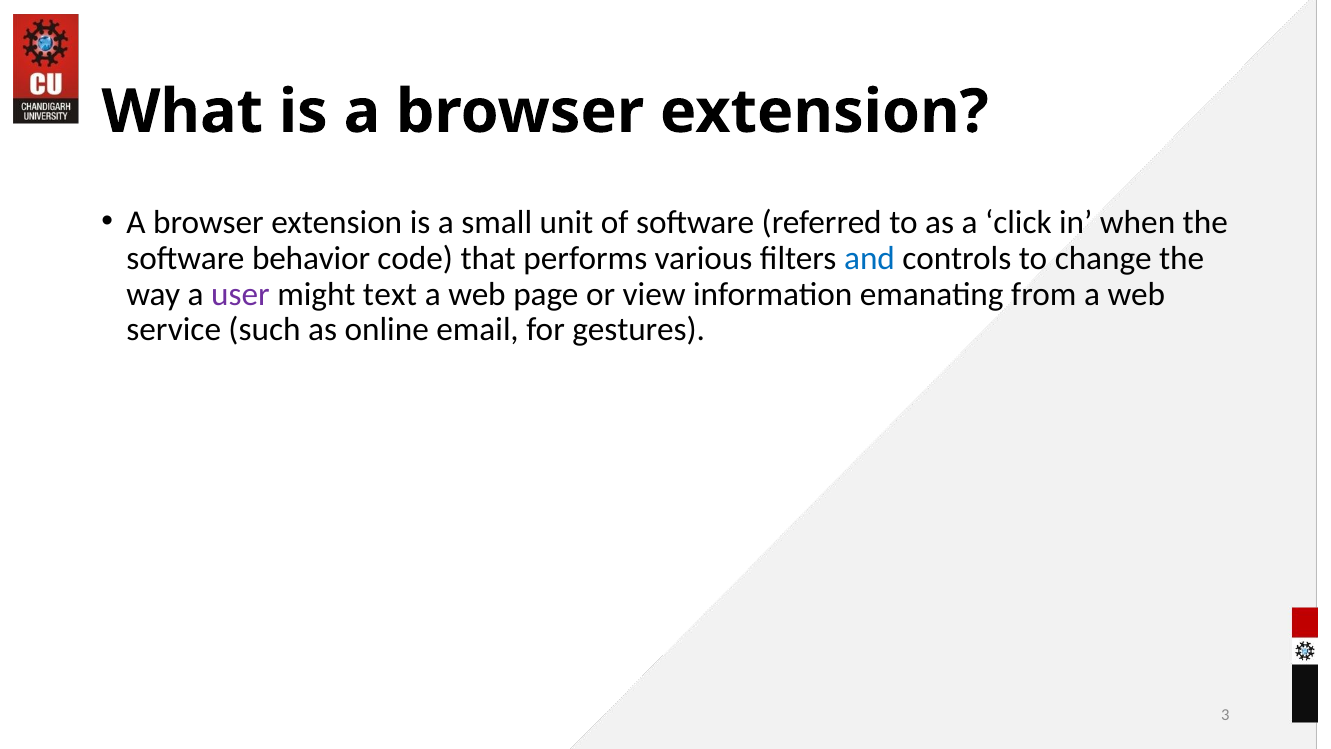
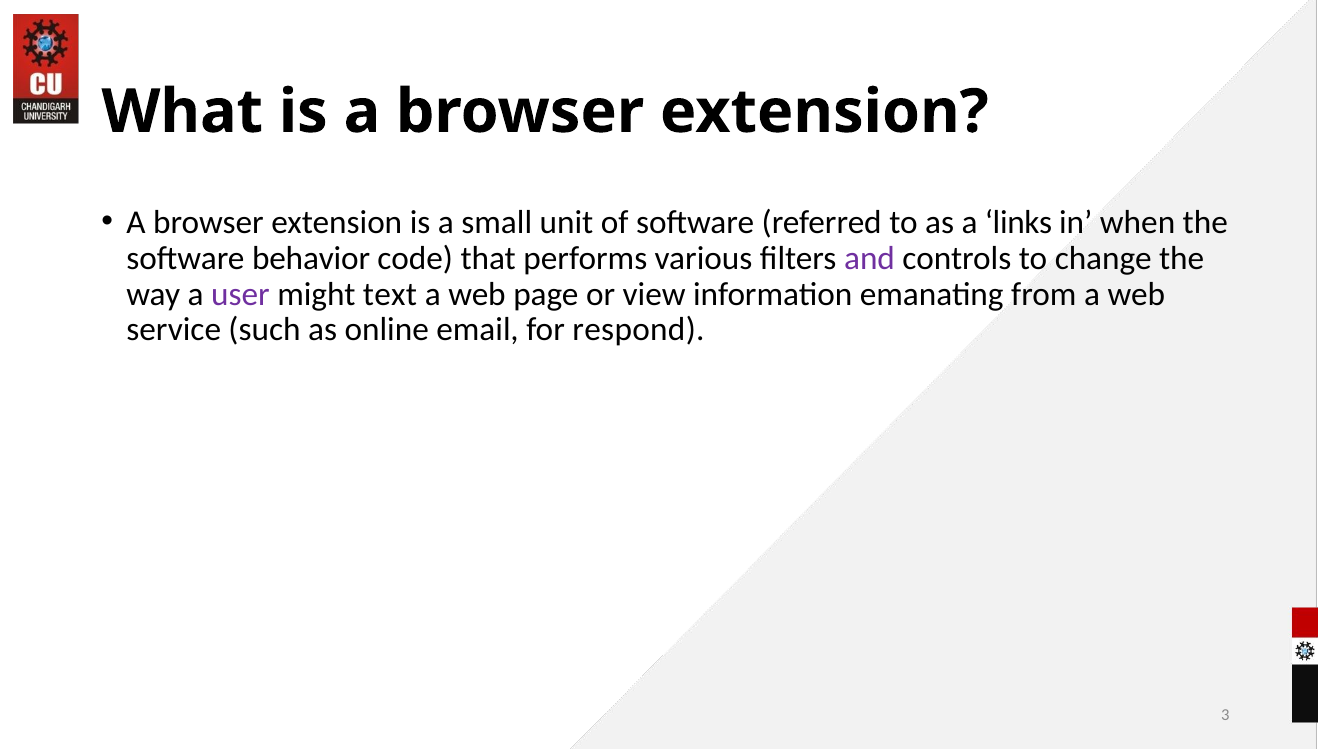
click: click -> links
and colour: blue -> purple
gestures: gestures -> respond
